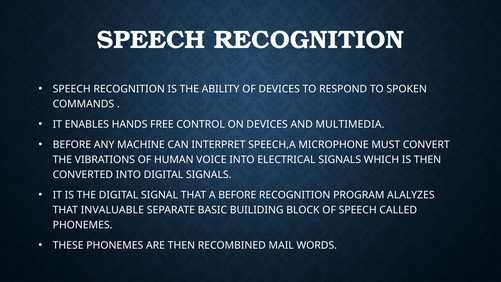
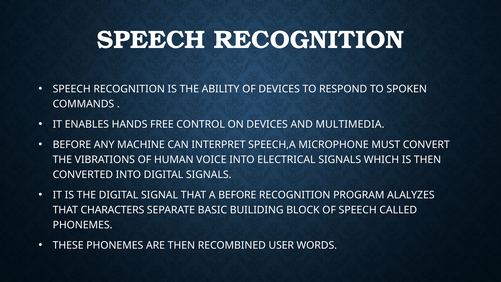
INVALUABLE: INVALUABLE -> CHARACTERS
MAIL: MAIL -> USER
